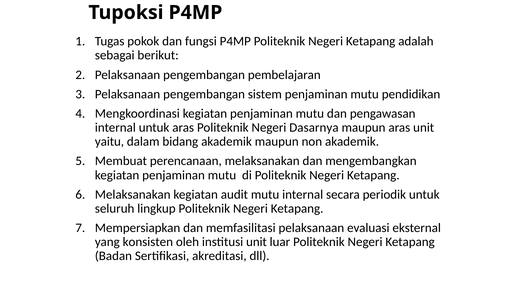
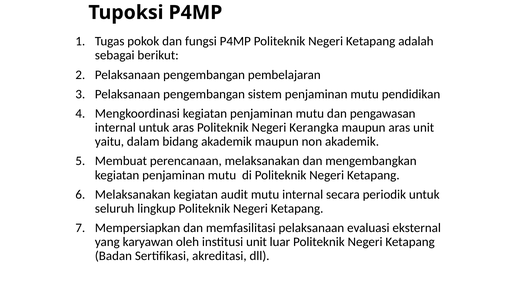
Dasarnya: Dasarnya -> Kerangka
konsisten: konsisten -> karyawan
